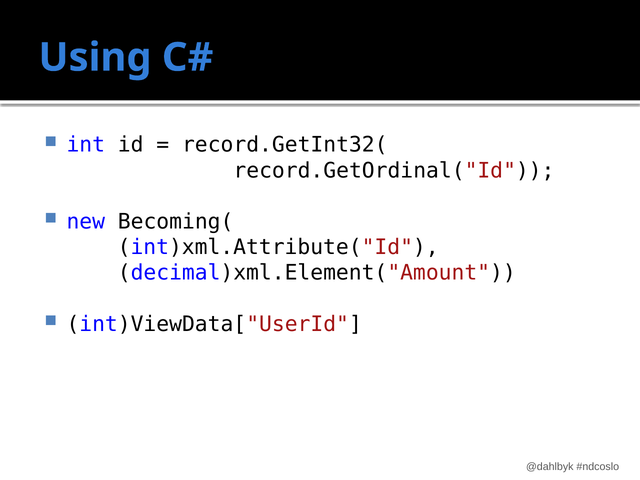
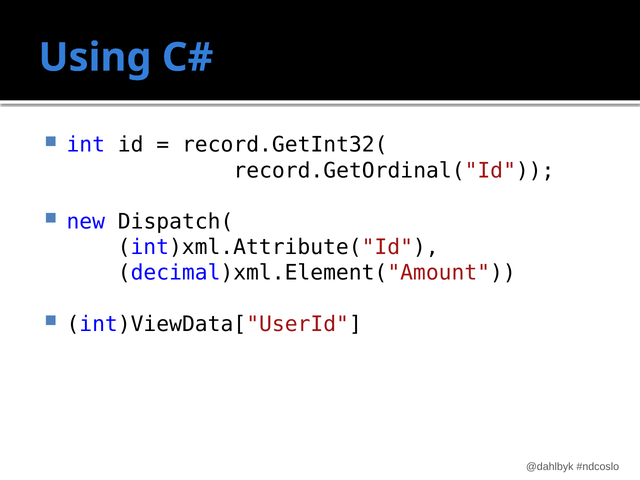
Becoming(: Becoming( -> Dispatch(
